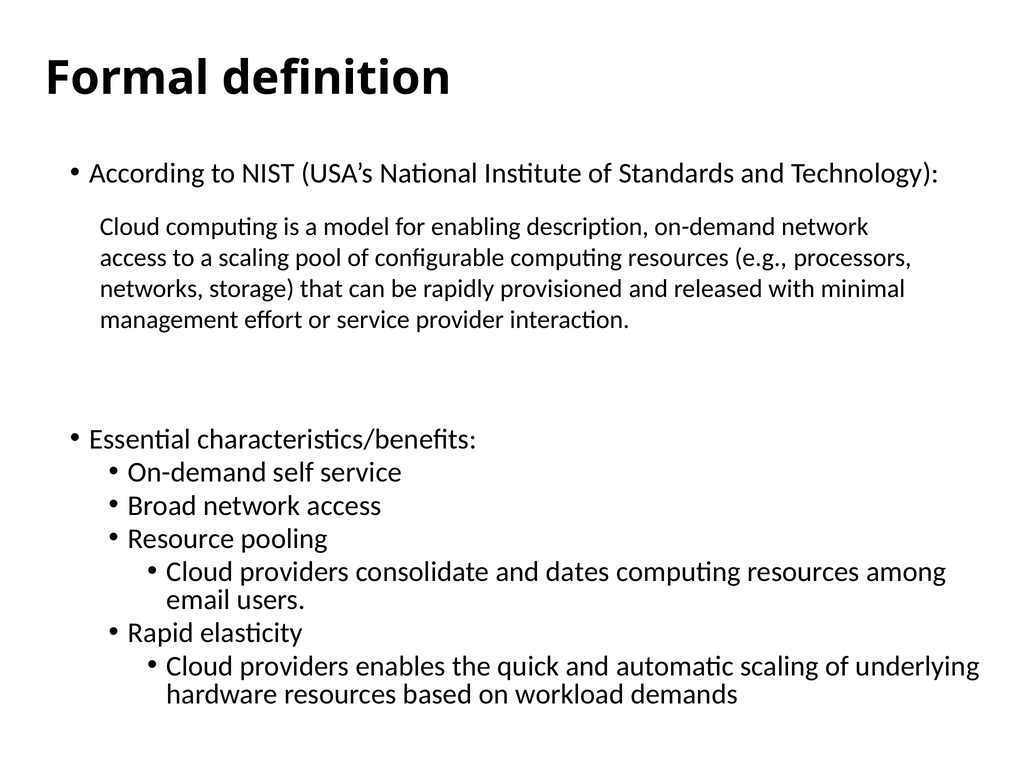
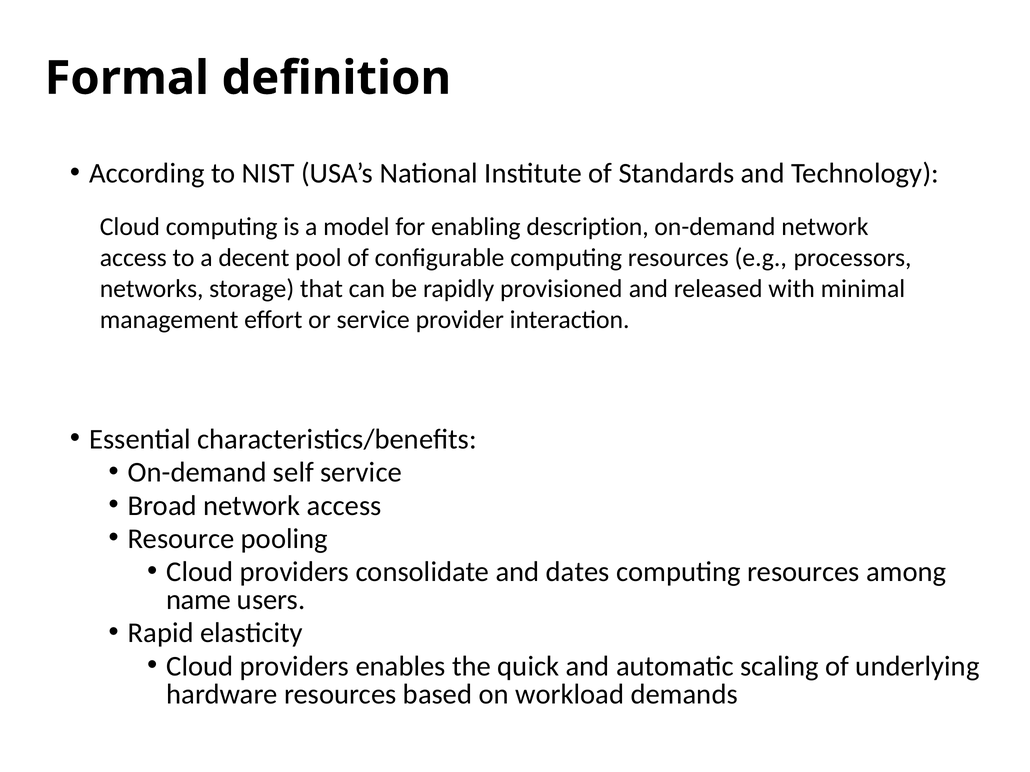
a scaling: scaling -> decent
email: email -> name
